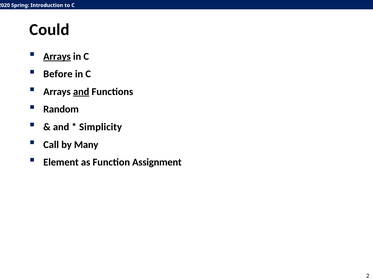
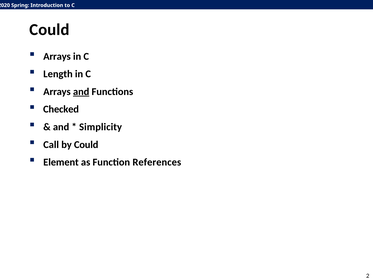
Arrays at (57, 56) underline: present -> none
Before: Before -> Length
Random: Random -> Checked
by Many: Many -> Could
Assignment: Assignment -> References
